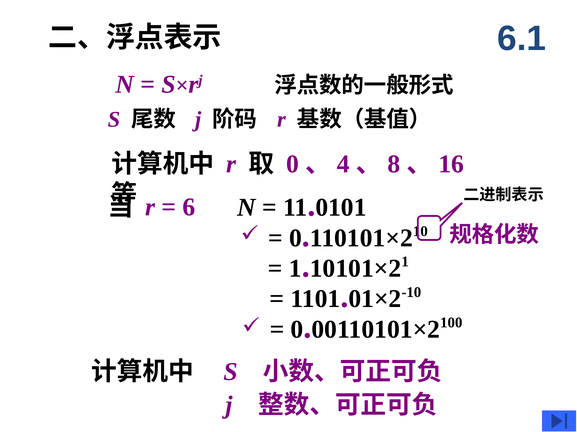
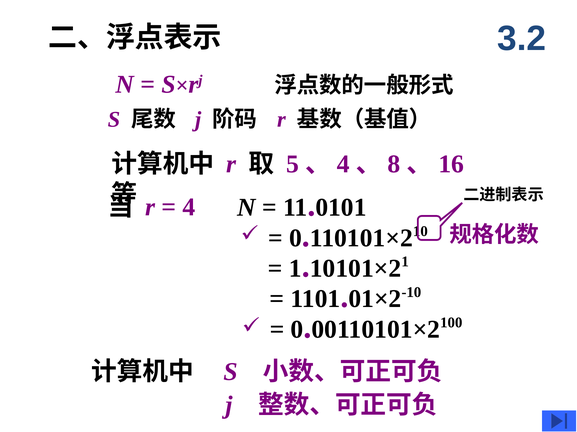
6.1: 6.1 -> 3.2
0 at (292, 164): 0 -> 5
6 at (189, 208): 6 -> 4
